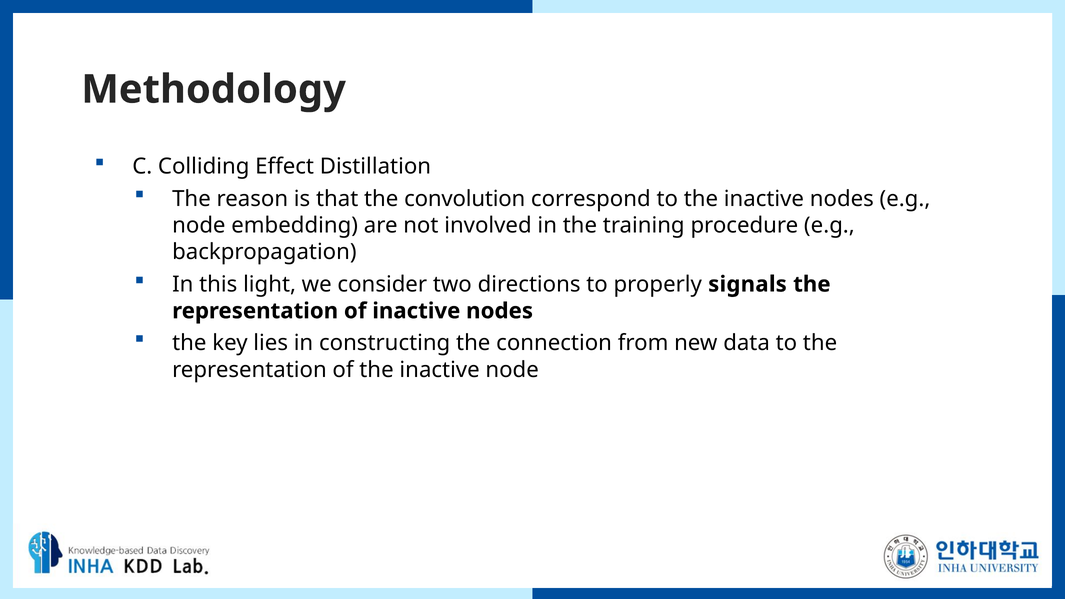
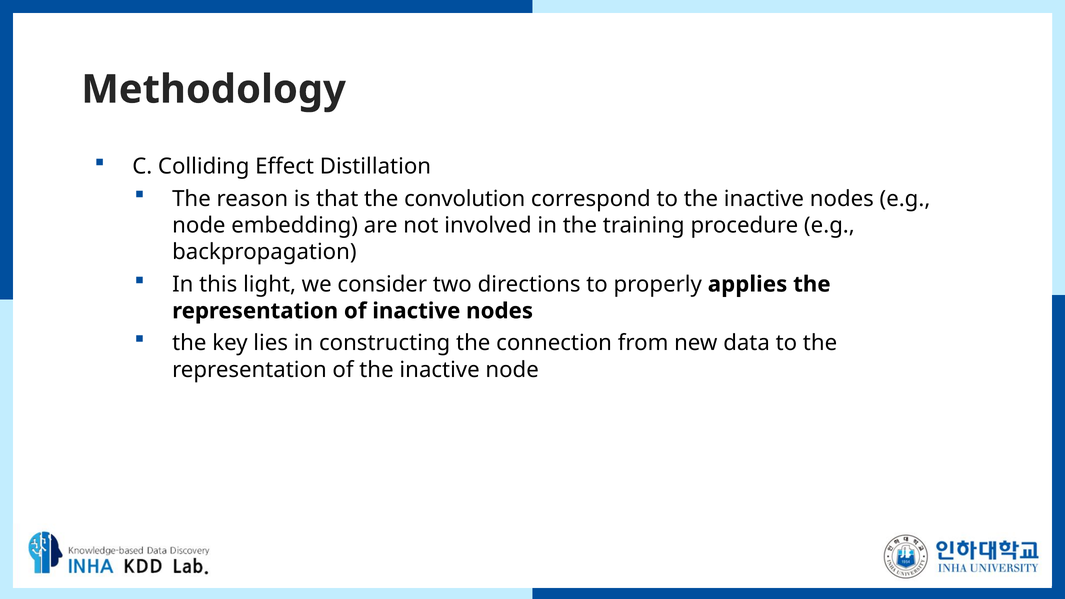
signals: signals -> applies
